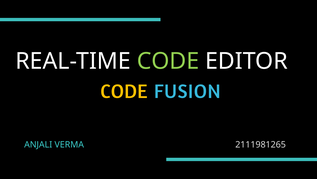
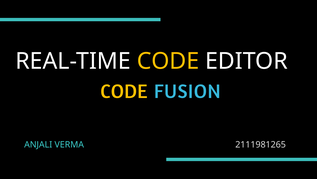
CODE at (168, 61) colour: light green -> yellow
